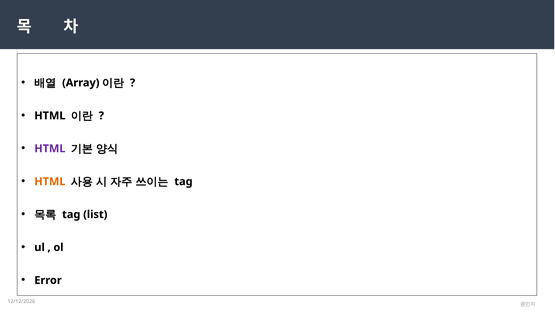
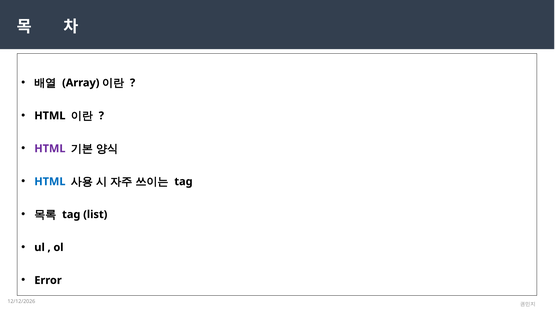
HTML at (50, 182) colour: orange -> blue
